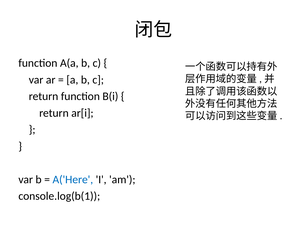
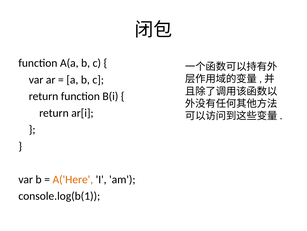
A('Here colour: blue -> orange
